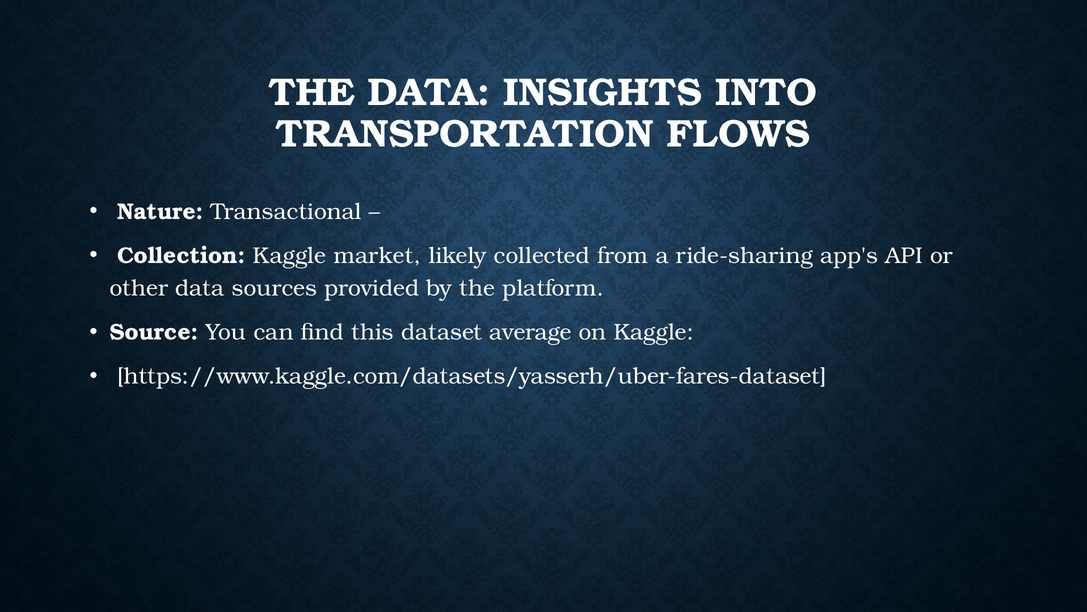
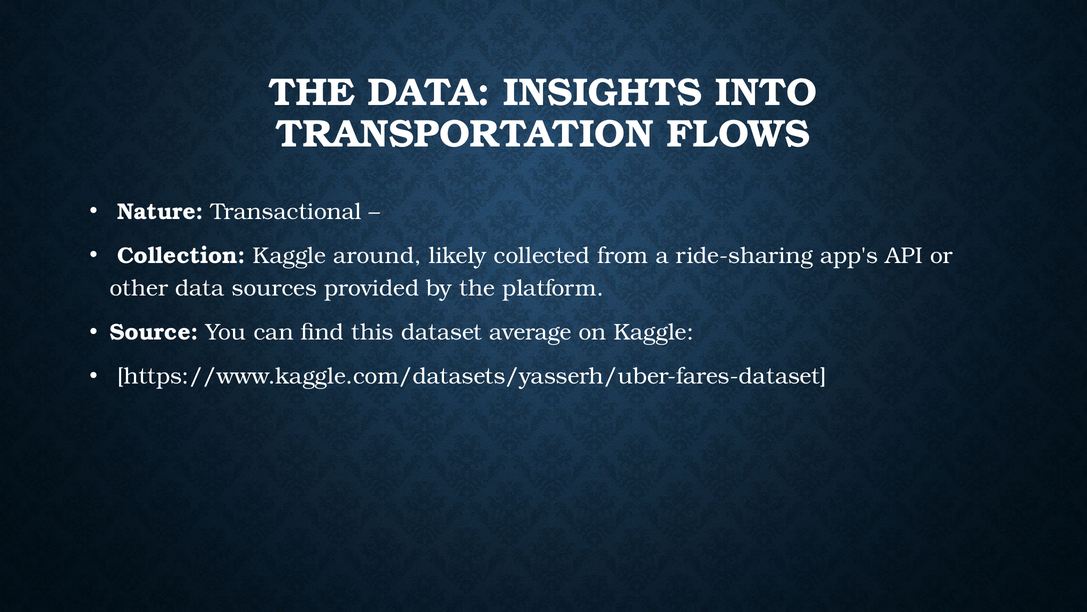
market: market -> around
